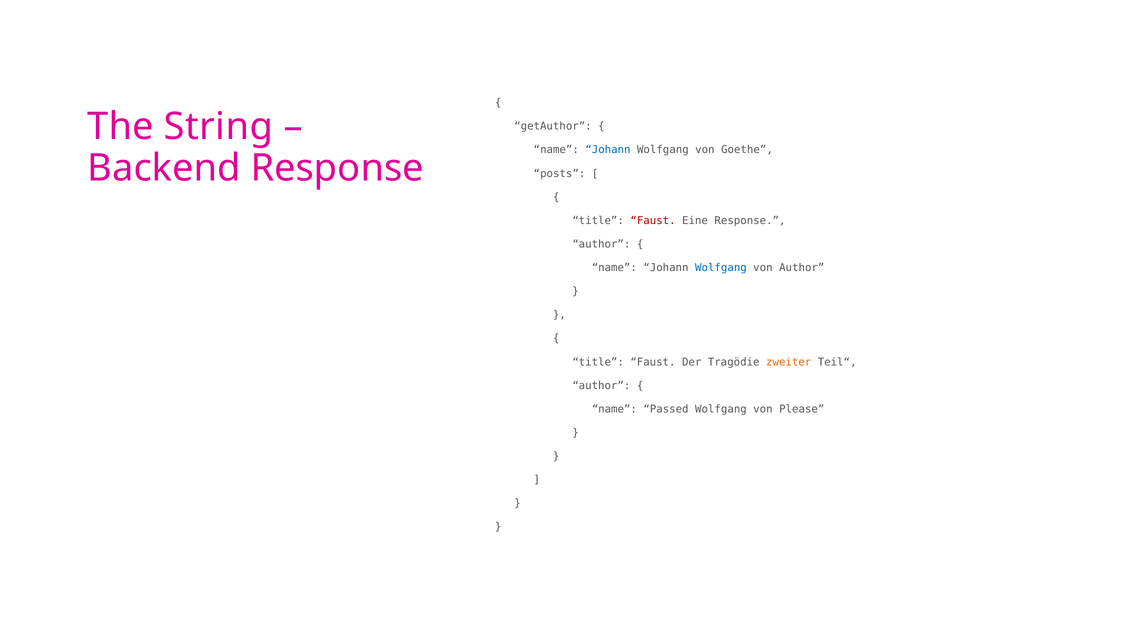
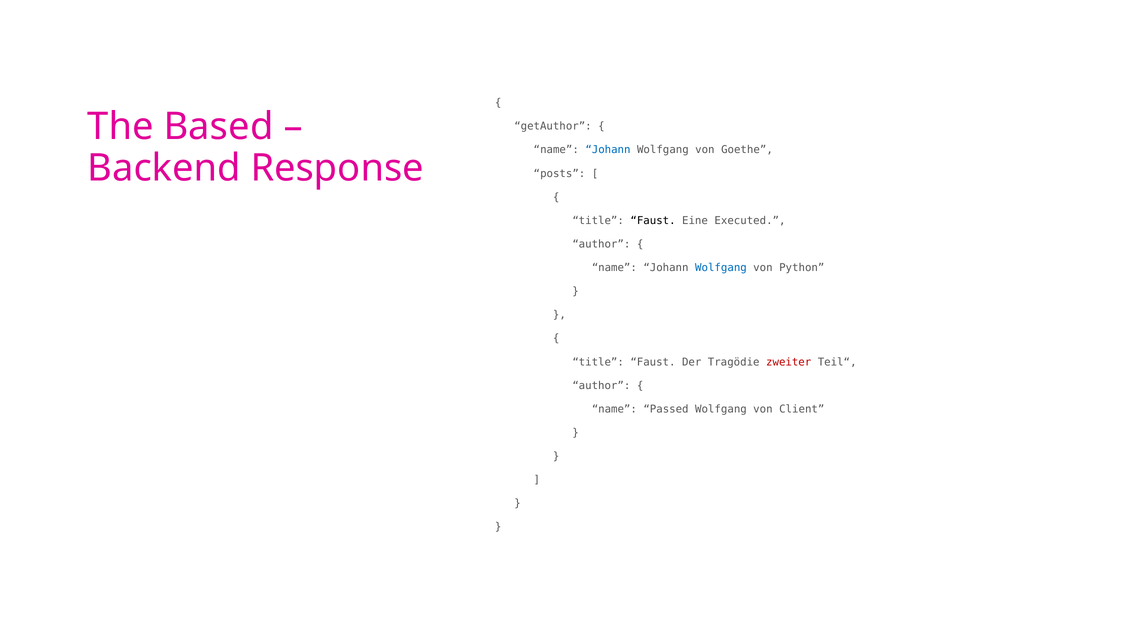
String: String -> Based
Faust at (653, 220) colour: red -> black
Eine Response: Response -> Executed
von Author: Author -> Python
zweiter colour: orange -> red
Please: Please -> Client
